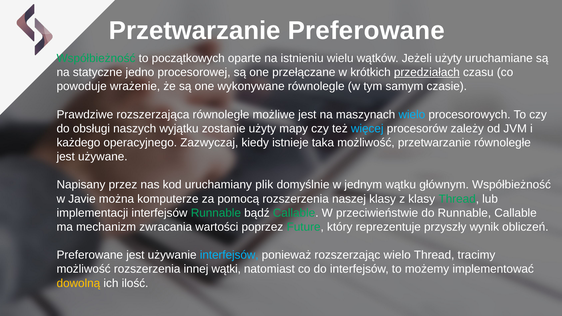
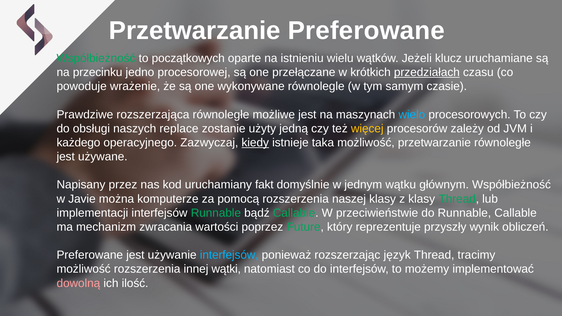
Jeżeli użyty: użyty -> klucz
statyczne: statyczne -> przecinku
wyjątku: wyjątku -> replace
mapy: mapy -> jedną
więcej colour: light blue -> yellow
kiedy underline: none -> present
plik: plik -> fakt
rozszerzając wielo: wielo -> język
dowolną colour: yellow -> pink
